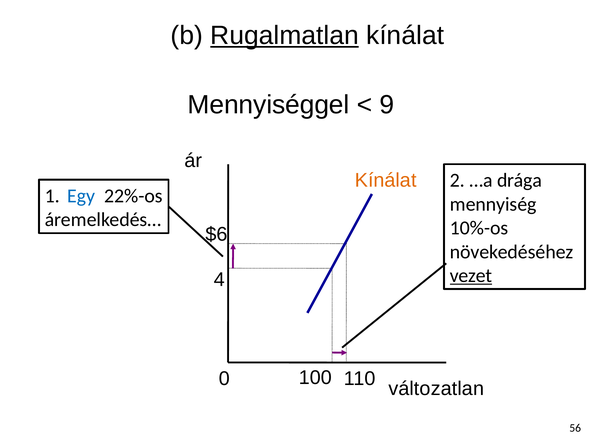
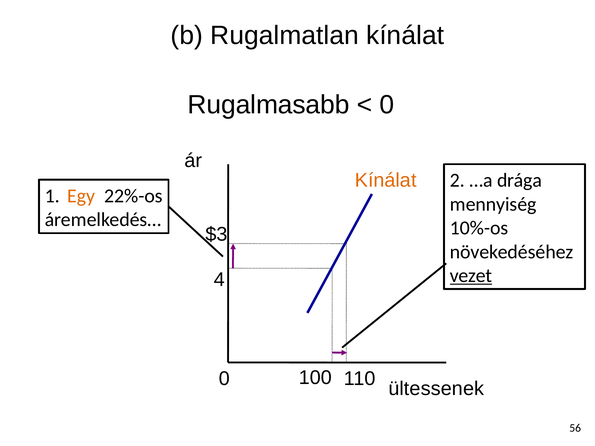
Rugalmatlan underline: present -> none
Mennyiséggel: Mennyiséggel -> Rugalmasabb
9 at (387, 105): 9 -> 0
Egy colour: blue -> orange
$6: $6 -> $3
változatlan: változatlan -> ültessenek
